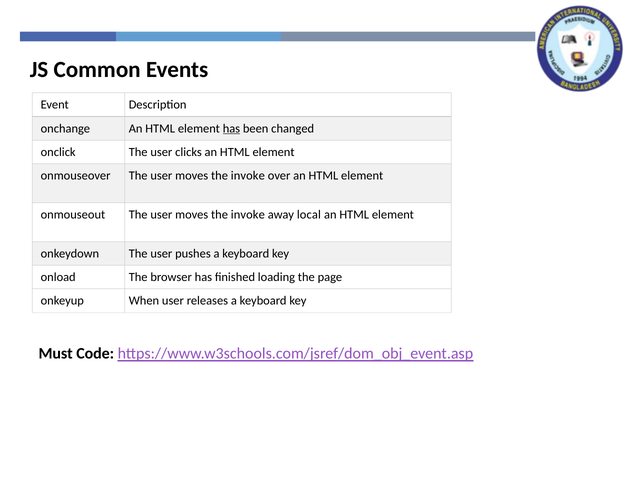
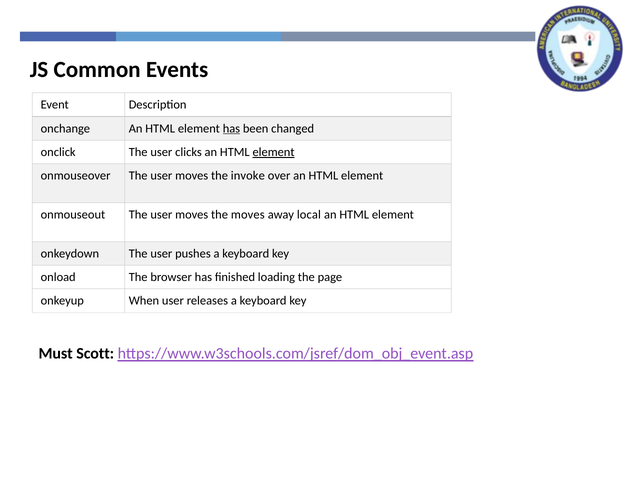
element at (274, 152) underline: none -> present
invoke at (248, 215): invoke -> moves
Code: Code -> Scott
